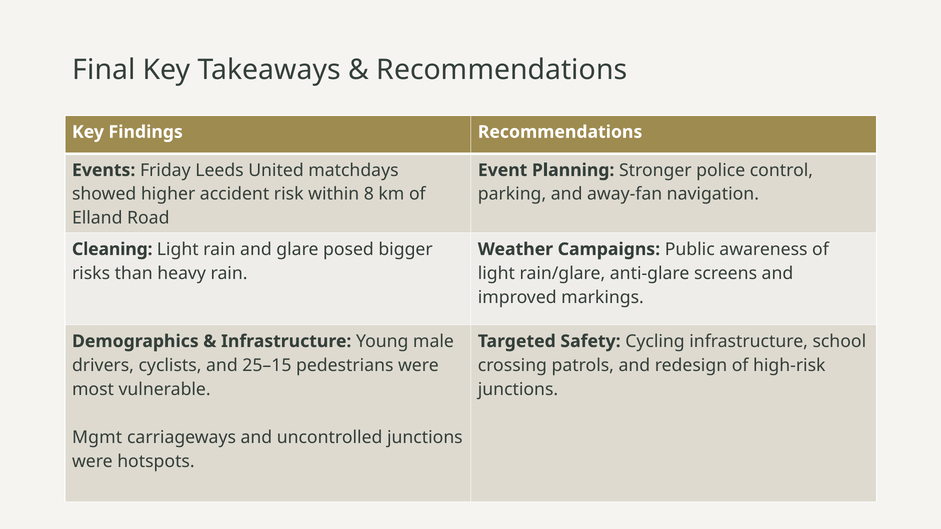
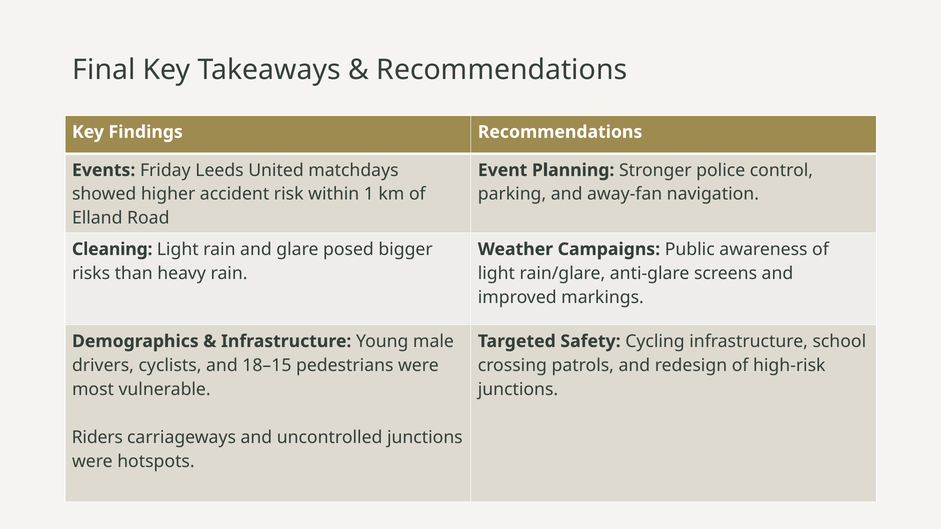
8: 8 -> 1
25–15: 25–15 -> 18–15
Mgmt: Mgmt -> Riders
